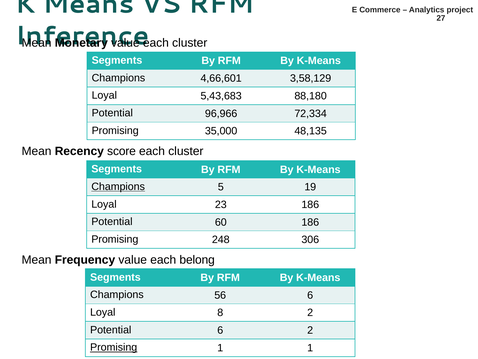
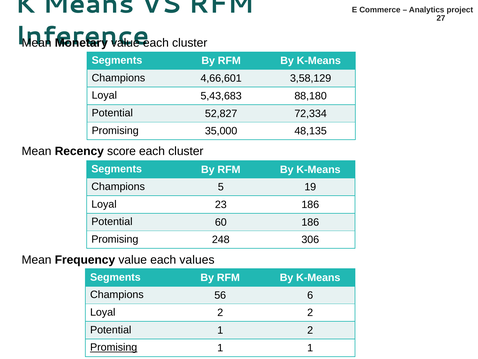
96,966: 96,966 -> 52,827
Champions at (118, 186) underline: present -> none
belong: belong -> values
Loyal 8: 8 -> 2
Potential 6: 6 -> 1
